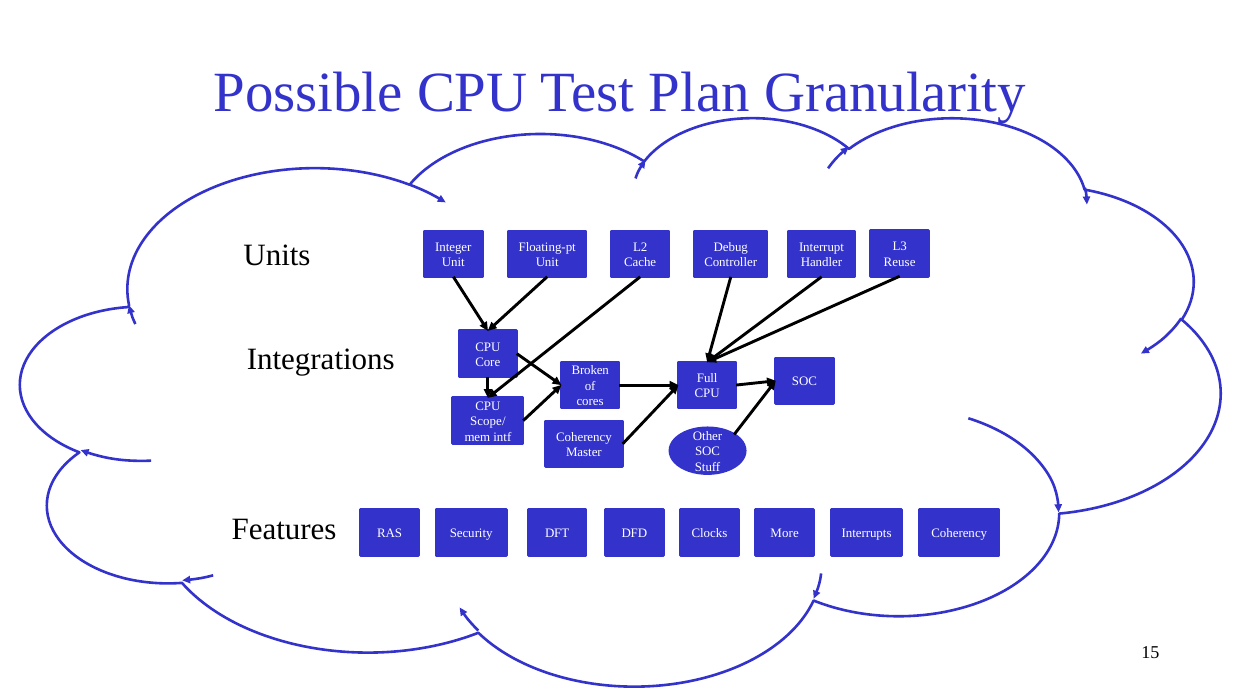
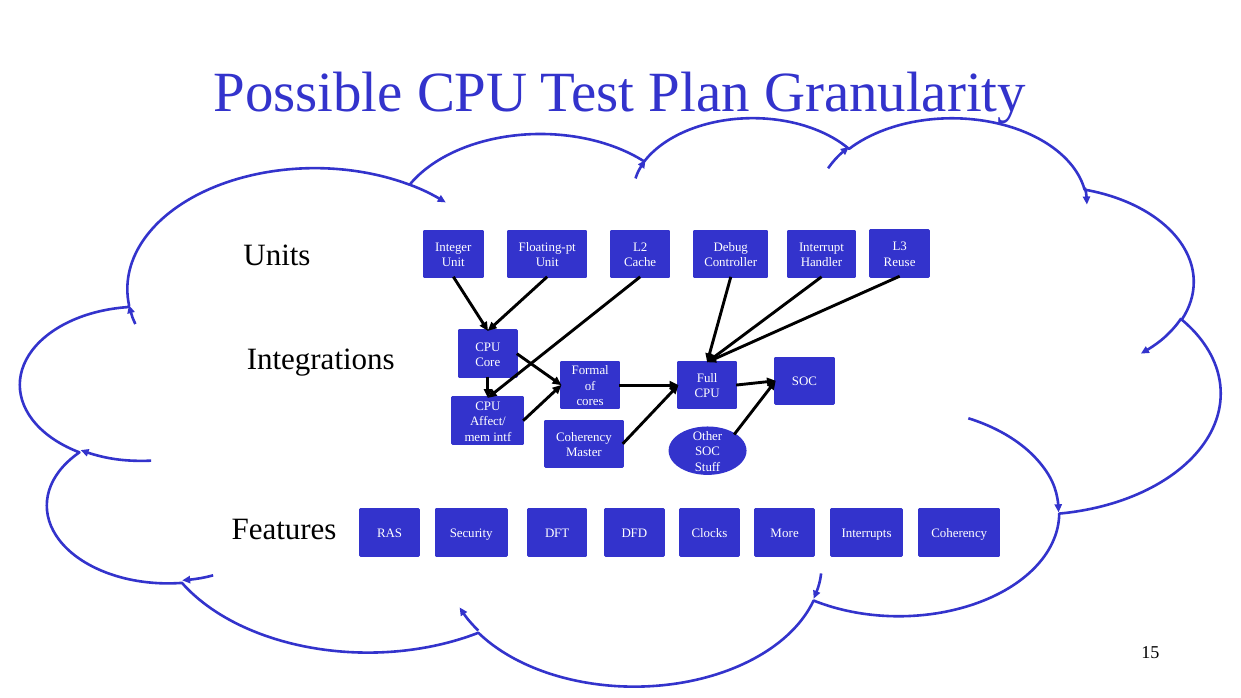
Broken: Broken -> Formal
Scope/: Scope/ -> Affect/
